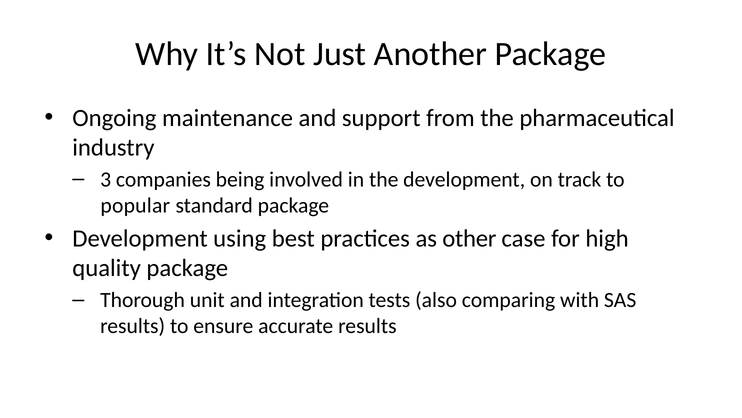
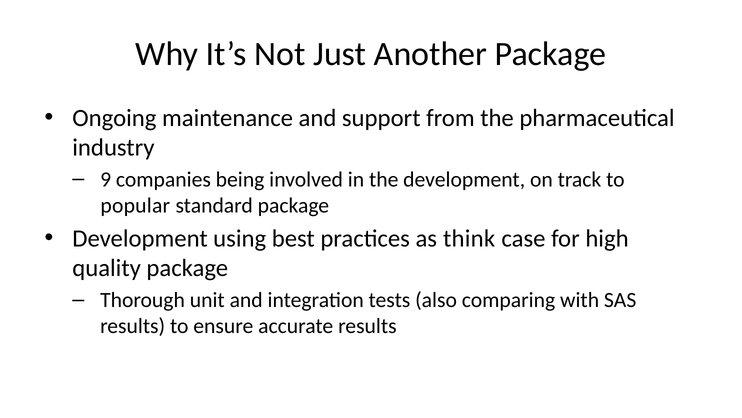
3: 3 -> 9
other: other -> think
